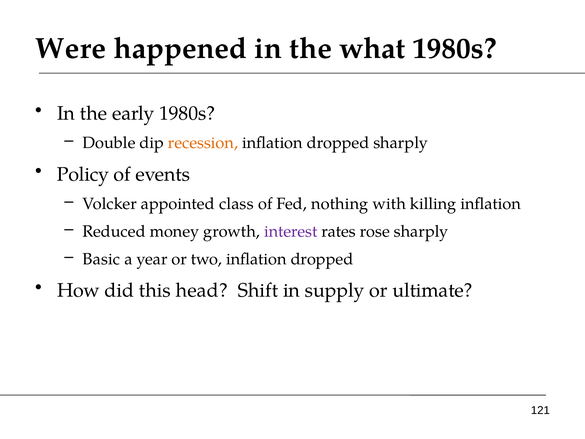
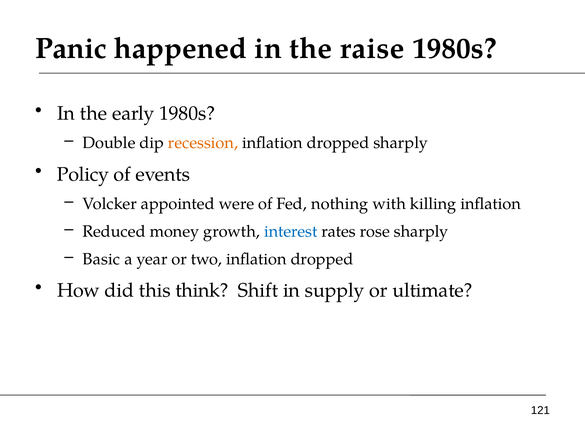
Were: Were -> Panic
what: what -> raise
class: class -> were
interest colour: purple -> blue
head: head -> think
